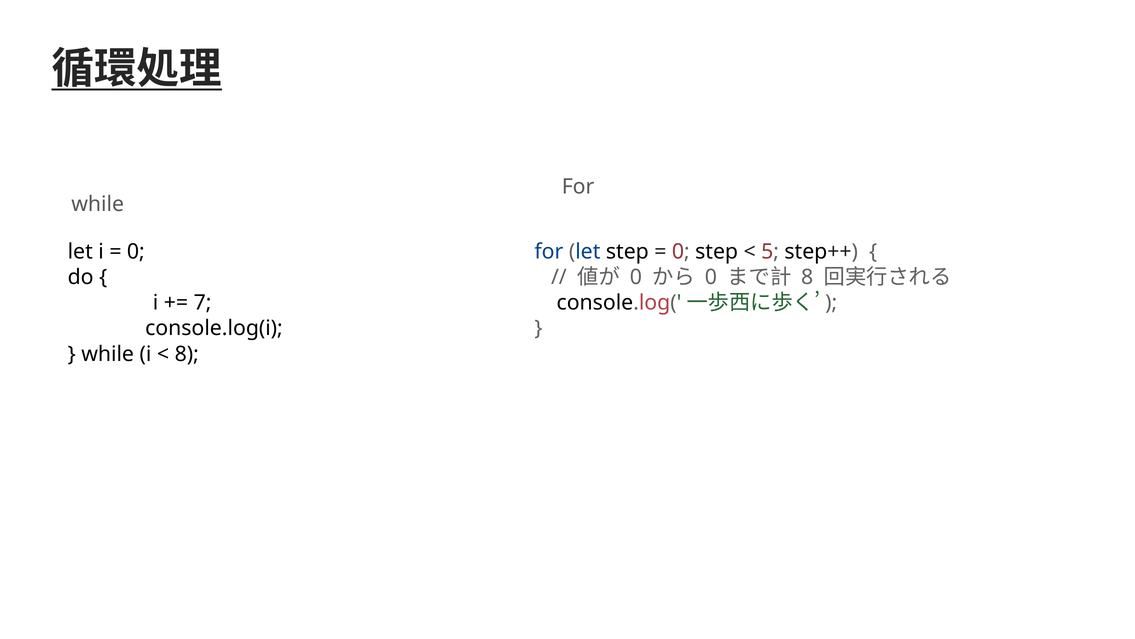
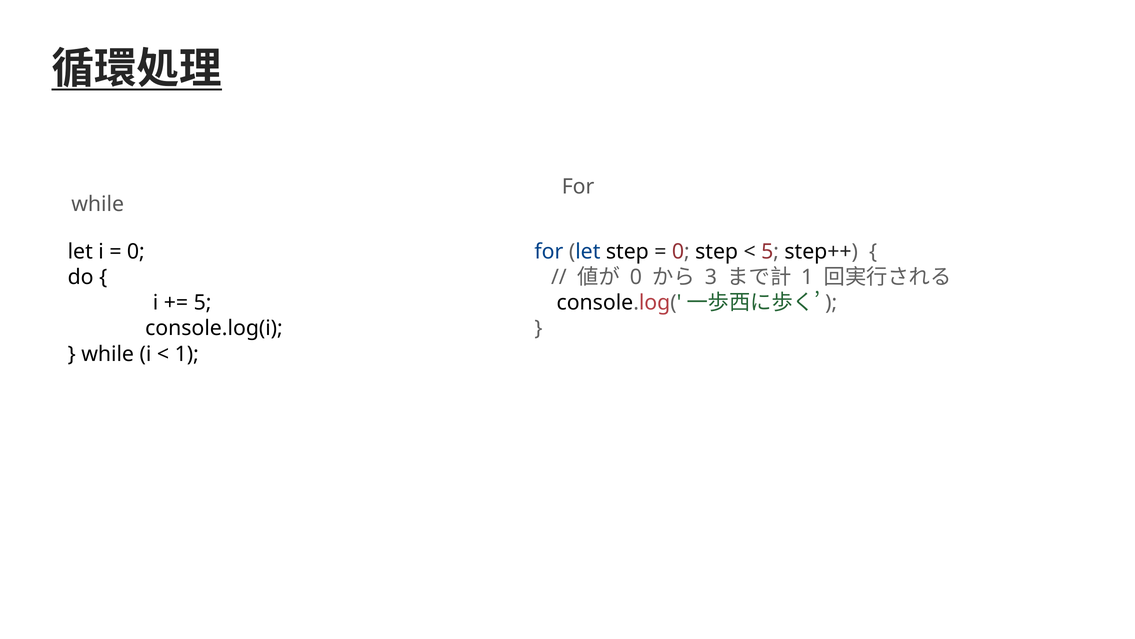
0 at (711, 277): 0 -> 3
8 at (807, 277): 8 -> 1
7 at (203, 303): 7 -> 5
8 at (187, 354): 8 -> 1
